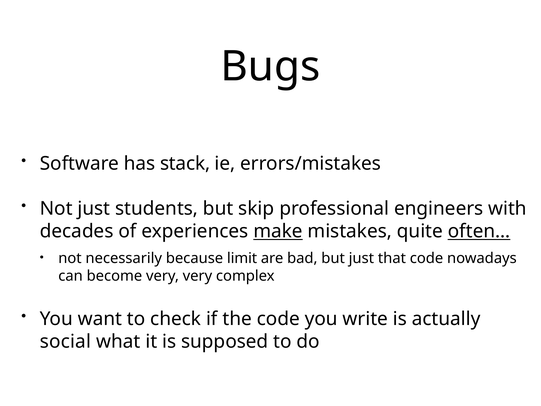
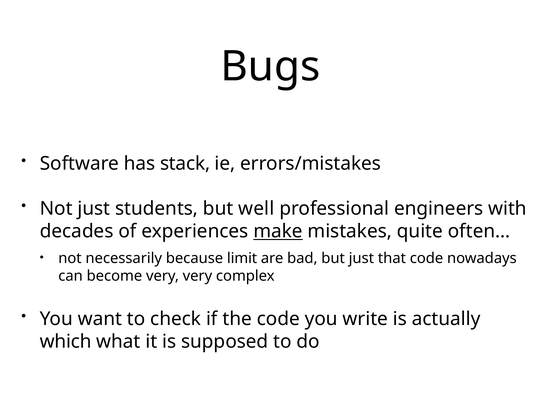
skip: skip -> well
often… underline: present -> none
social: social -> which
